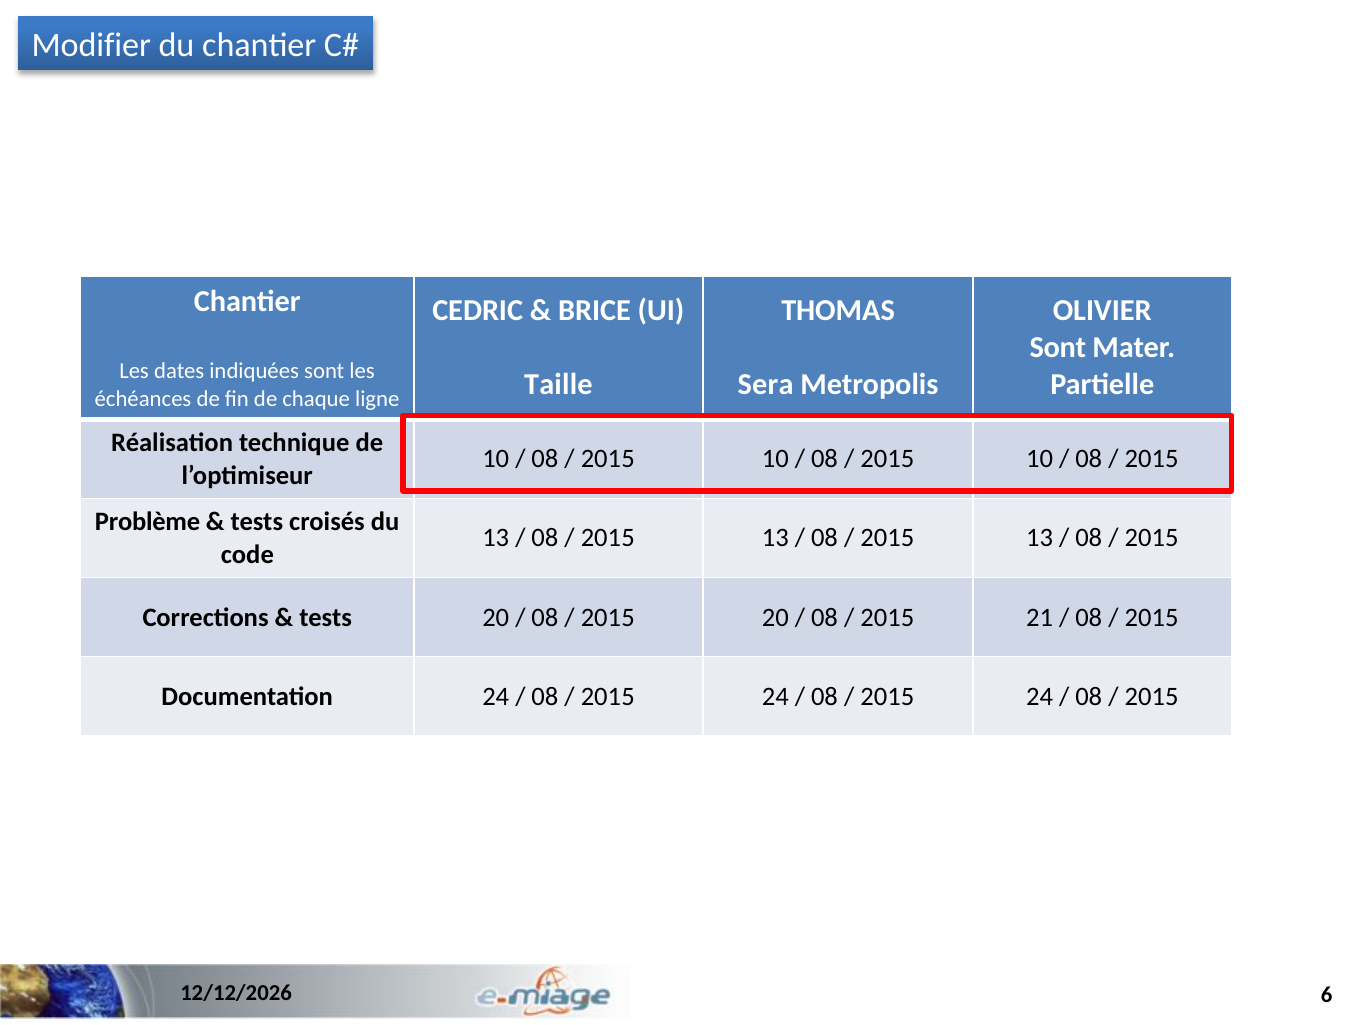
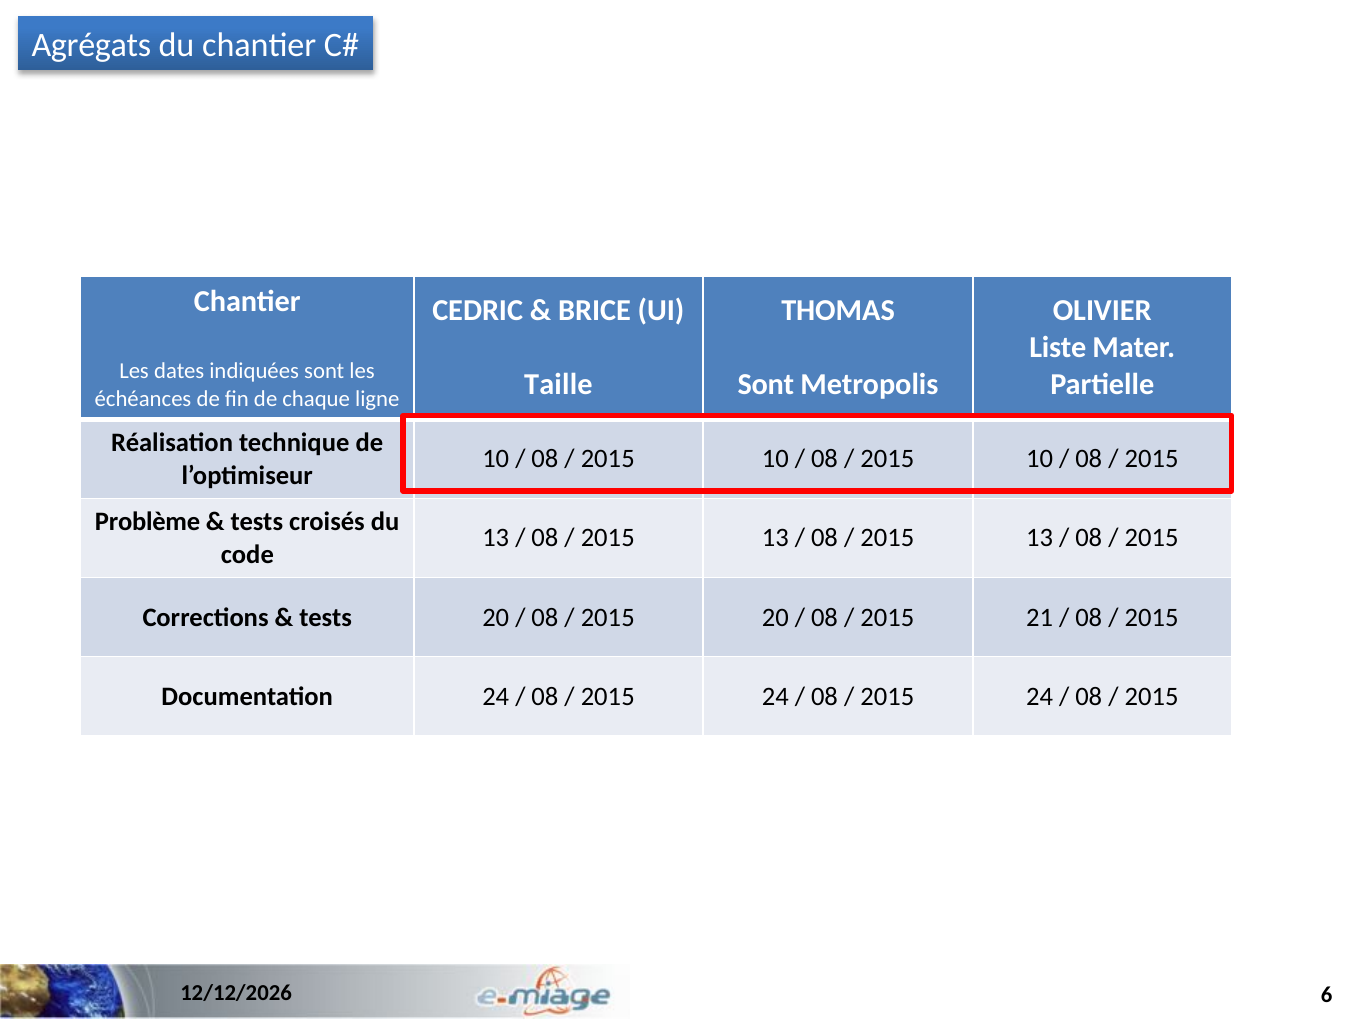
Modifier: Modifier -> Agrégats
Sont at (1058, 348): Sont -> Liste
Sera at (766, 385): Sera -> Sont
